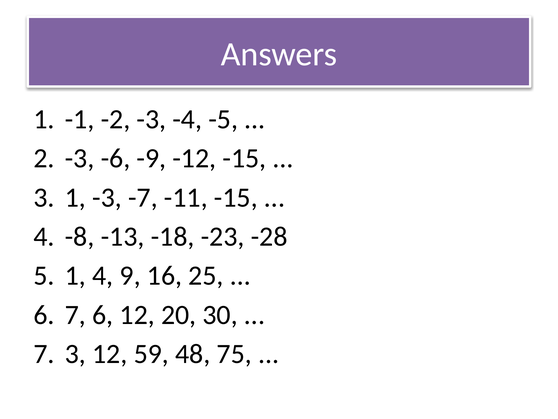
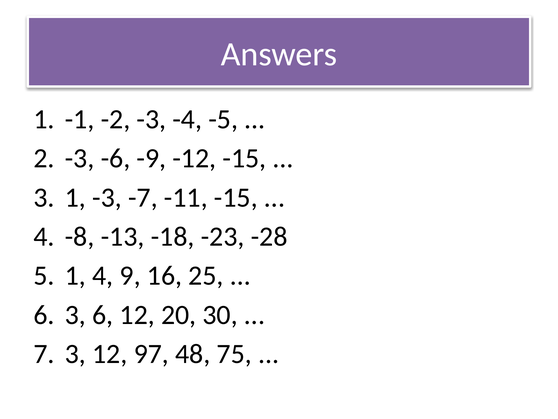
6 7: 7 -> 3
59: 59 -> 97
